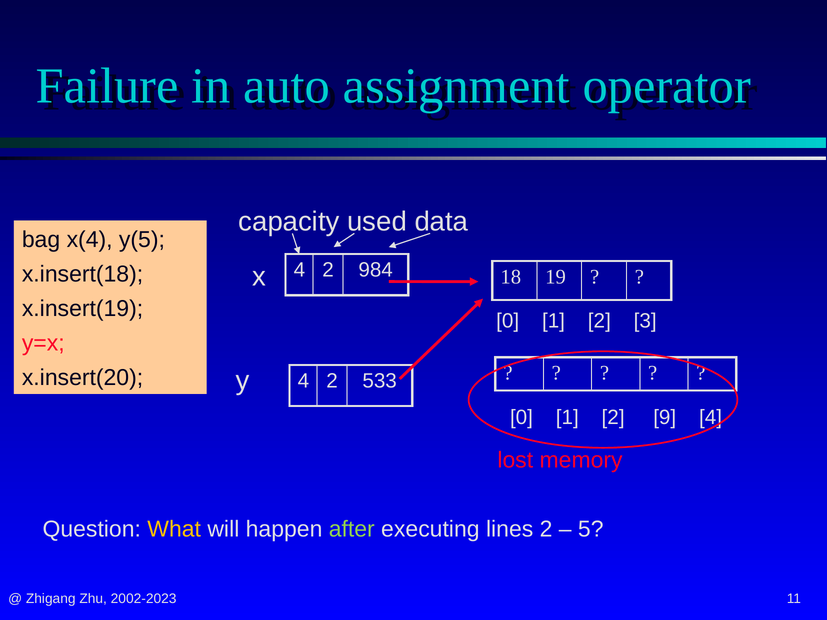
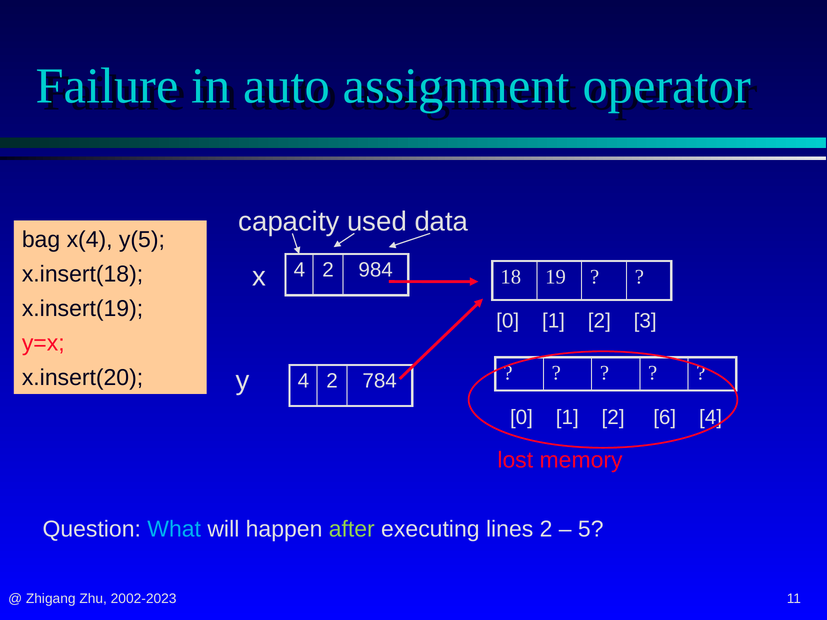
533: 533 -> 784
9: 9 -> 6
What colour: yellow -> light blue
